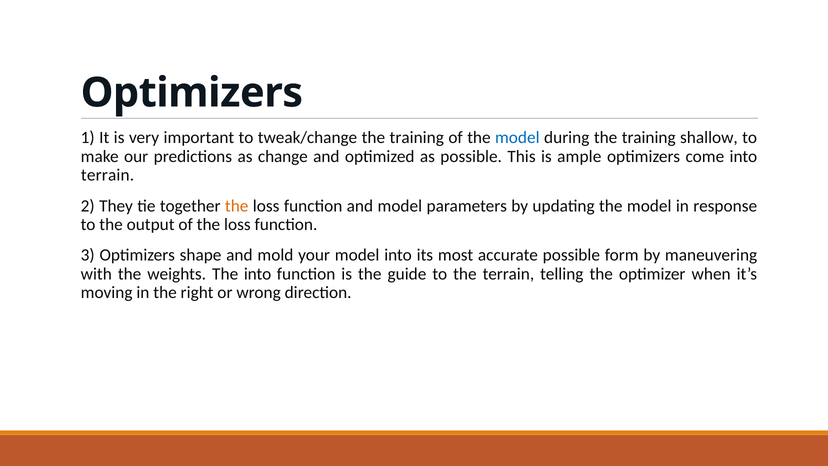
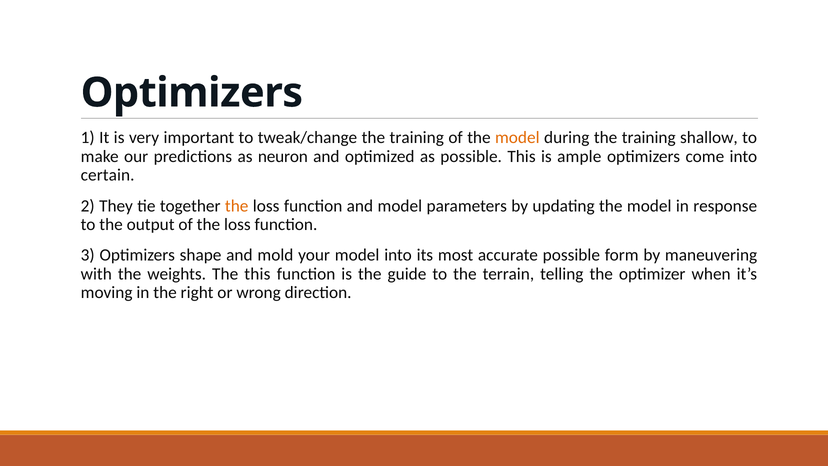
model at (517, 138) colour: blue -> orange
change: change -> neuron
terrain at (108, 175): terrain -> certain
The into: into -> this
